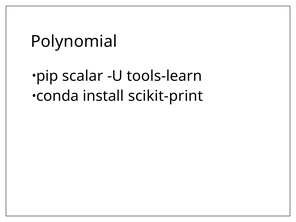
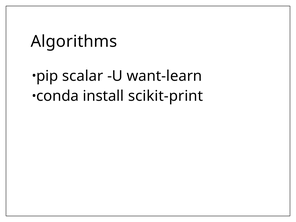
Polynomial: Polynomial -> Algorithms
tools-learn: tools-learn -> want-learn
